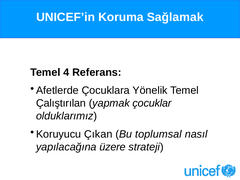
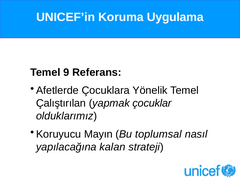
Sağlamak: Sağlamak -> Uygulama
4: 4 -> 9
Çıkan: Çıkan -> Mayın
üzere: üzere -> kalan
